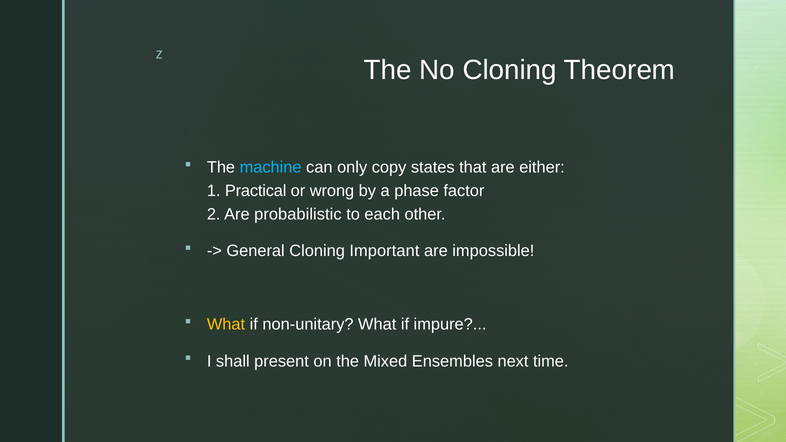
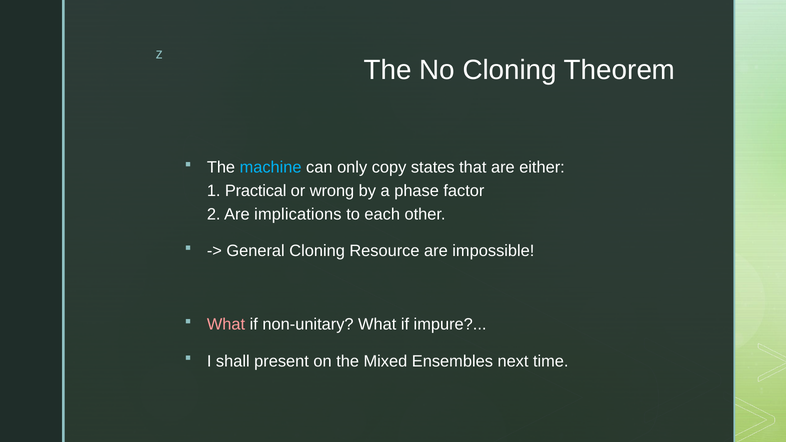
probabilistic: probabilistic -> implications
Important: Important -> Resource
What at (226, 325) colour: yellow -> pink
